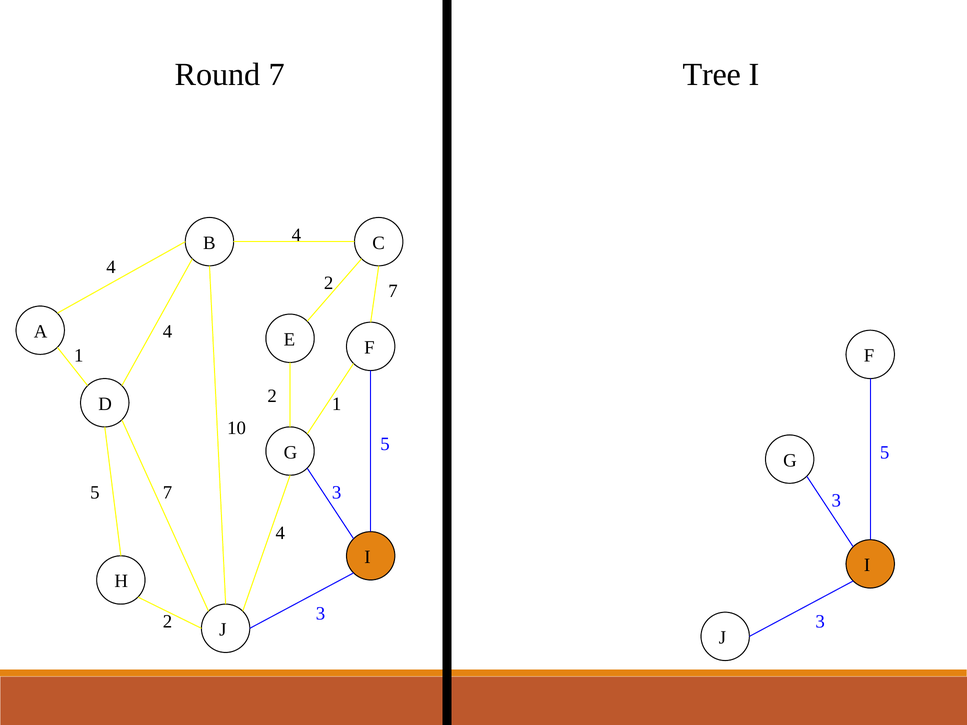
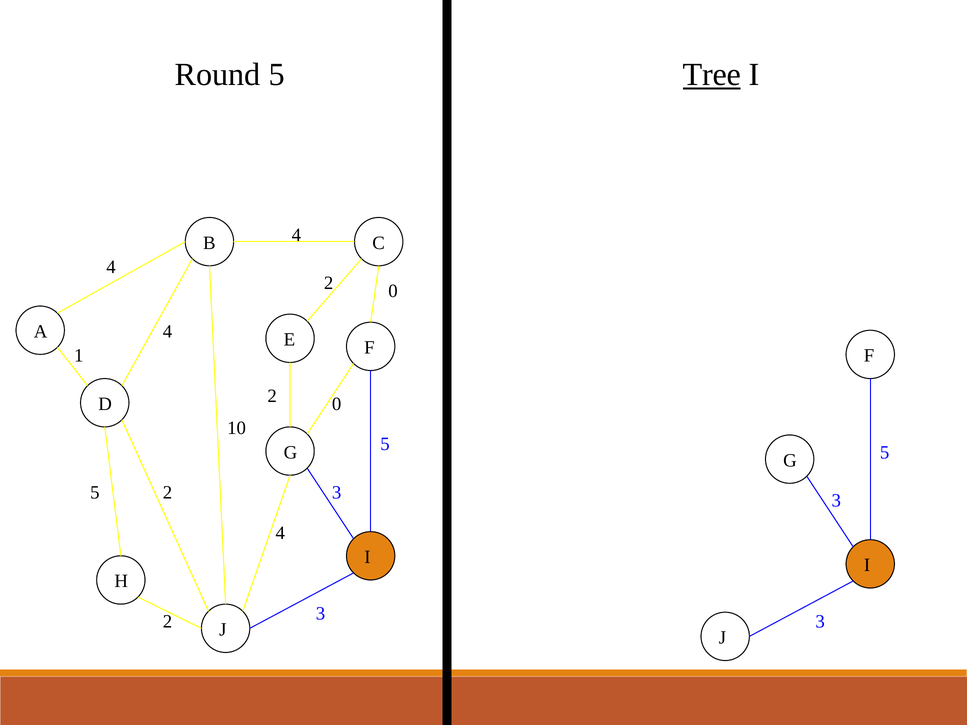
Round 7: 7 -> 5
Tree underline: none -> present
7 at (393, 291): 7 -> 0
1 at (337, 404): 1 -> 0
5 7: 7 -> 2
